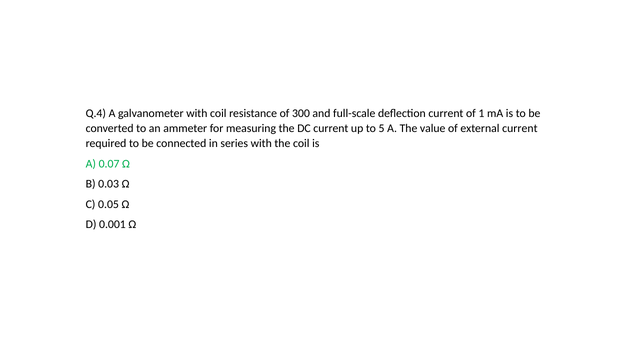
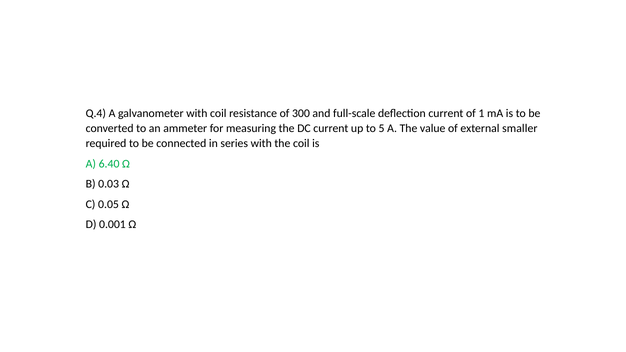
external current: current -> smaller
0.07: 0.07 -> 6.40
